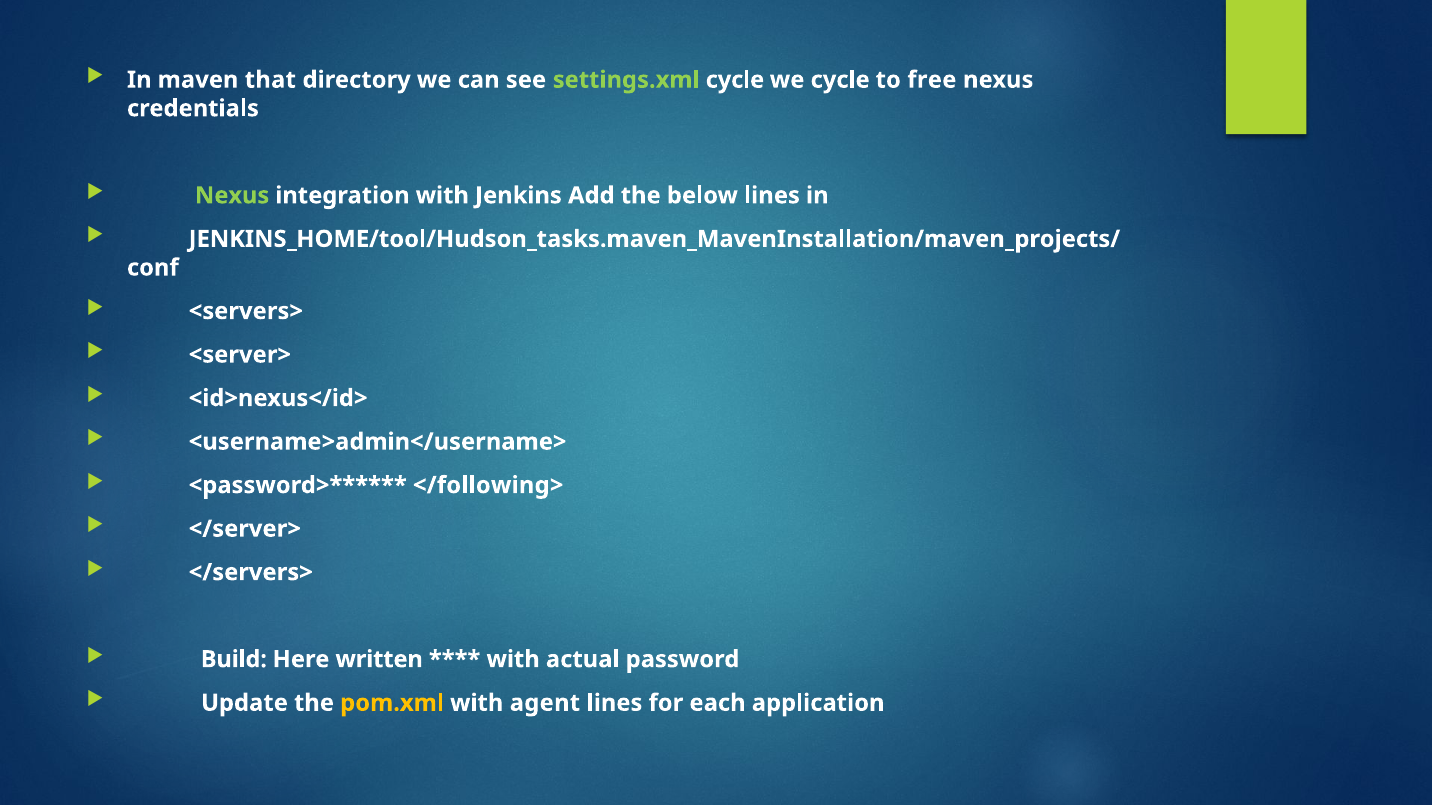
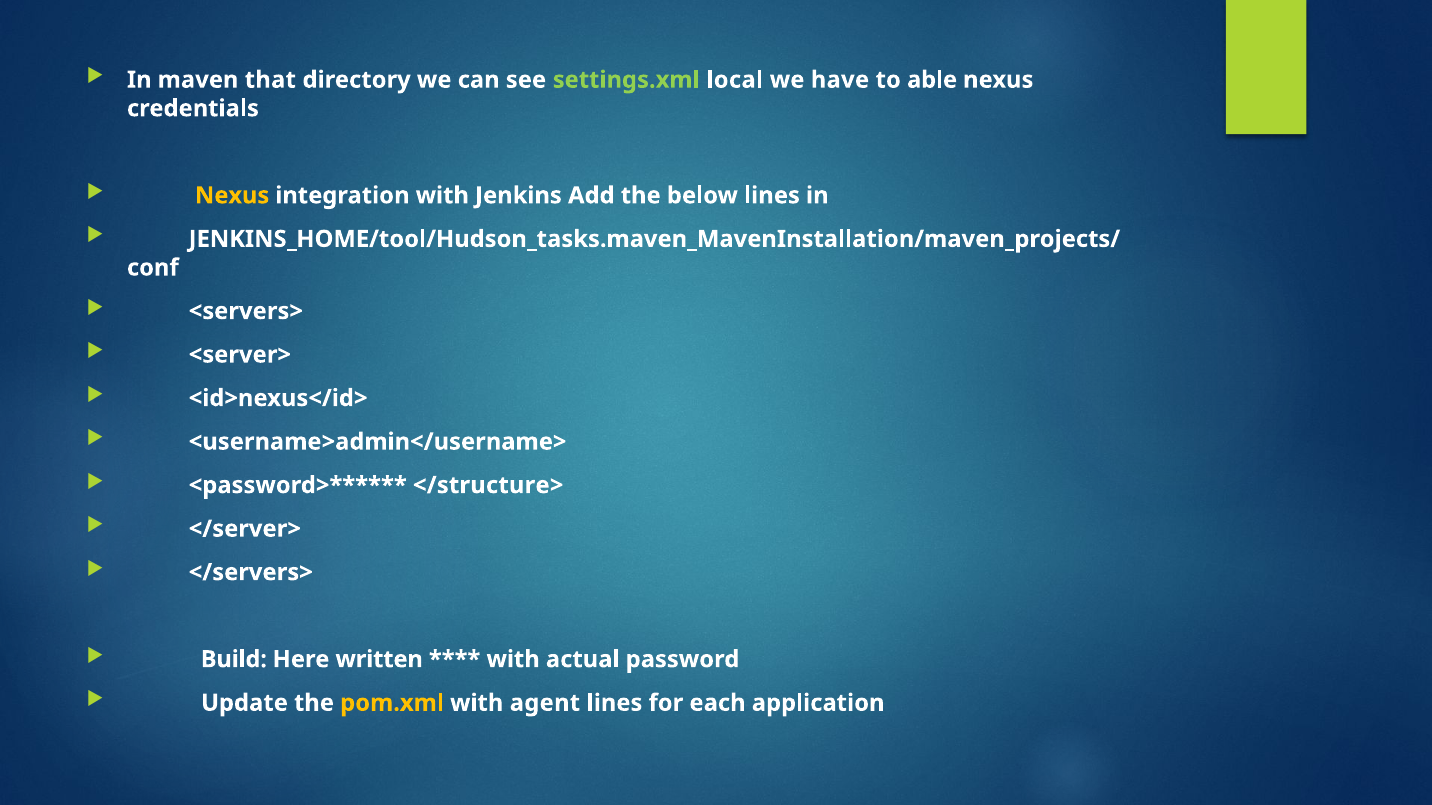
settings.xml cycle: cycle -> local
we cycle: cycle -> have
free: free -> able
Nexus at (232, 196) colour: light green -> yellow
</following>: </following> -> </structure>
